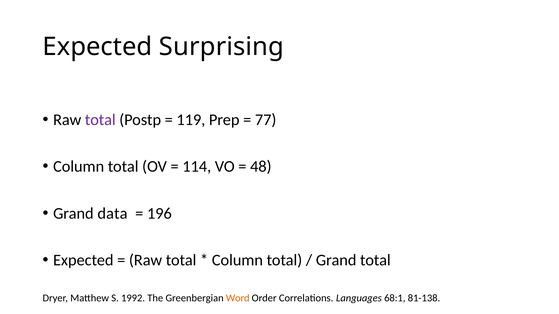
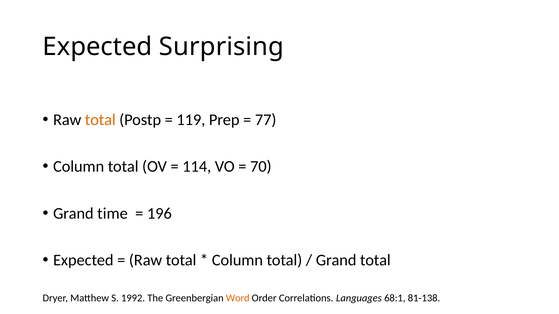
total at (100, 120) colour: purple -> orange
48: 48 -> 70
data: data -> time
